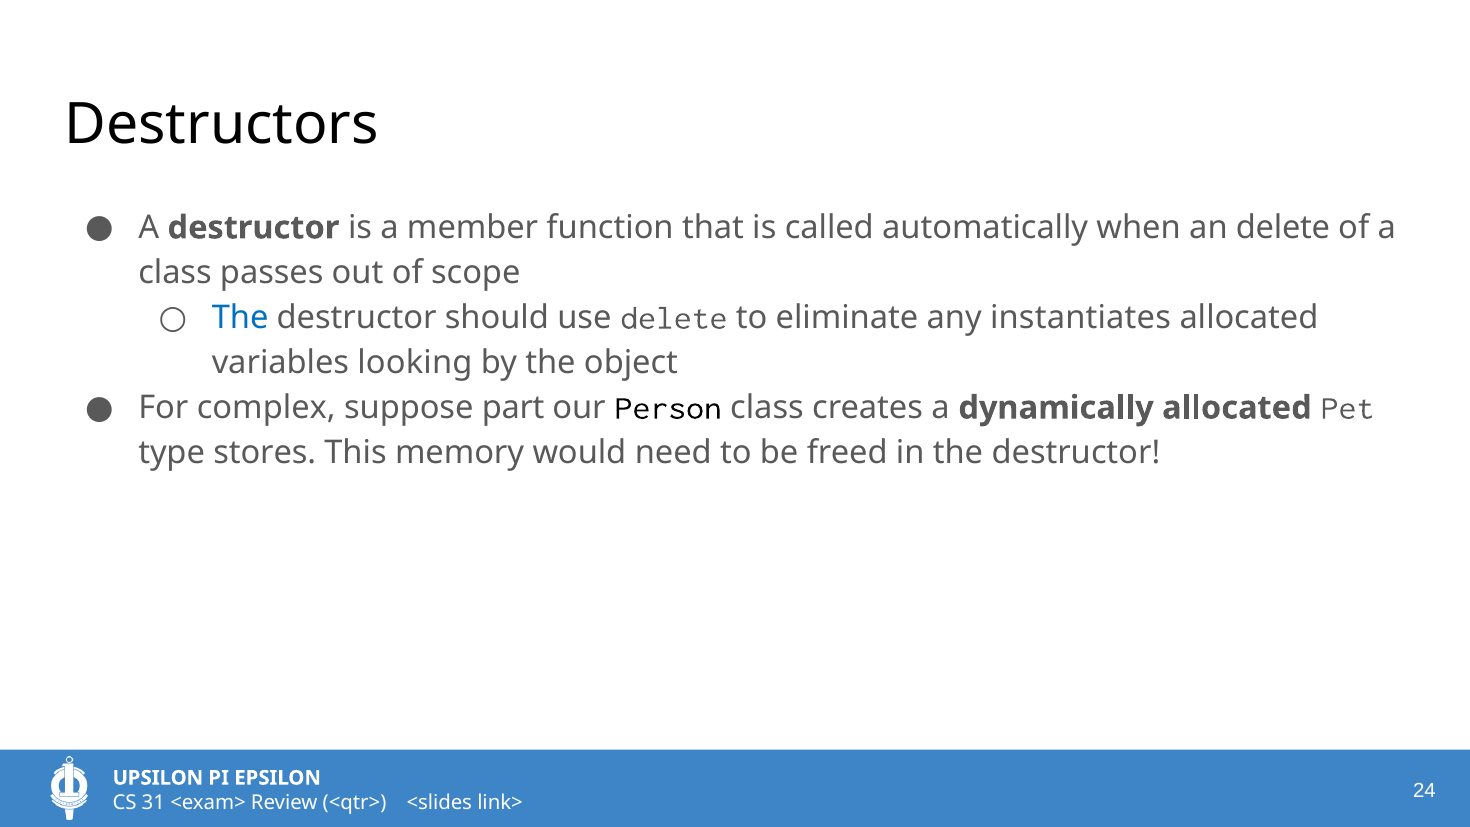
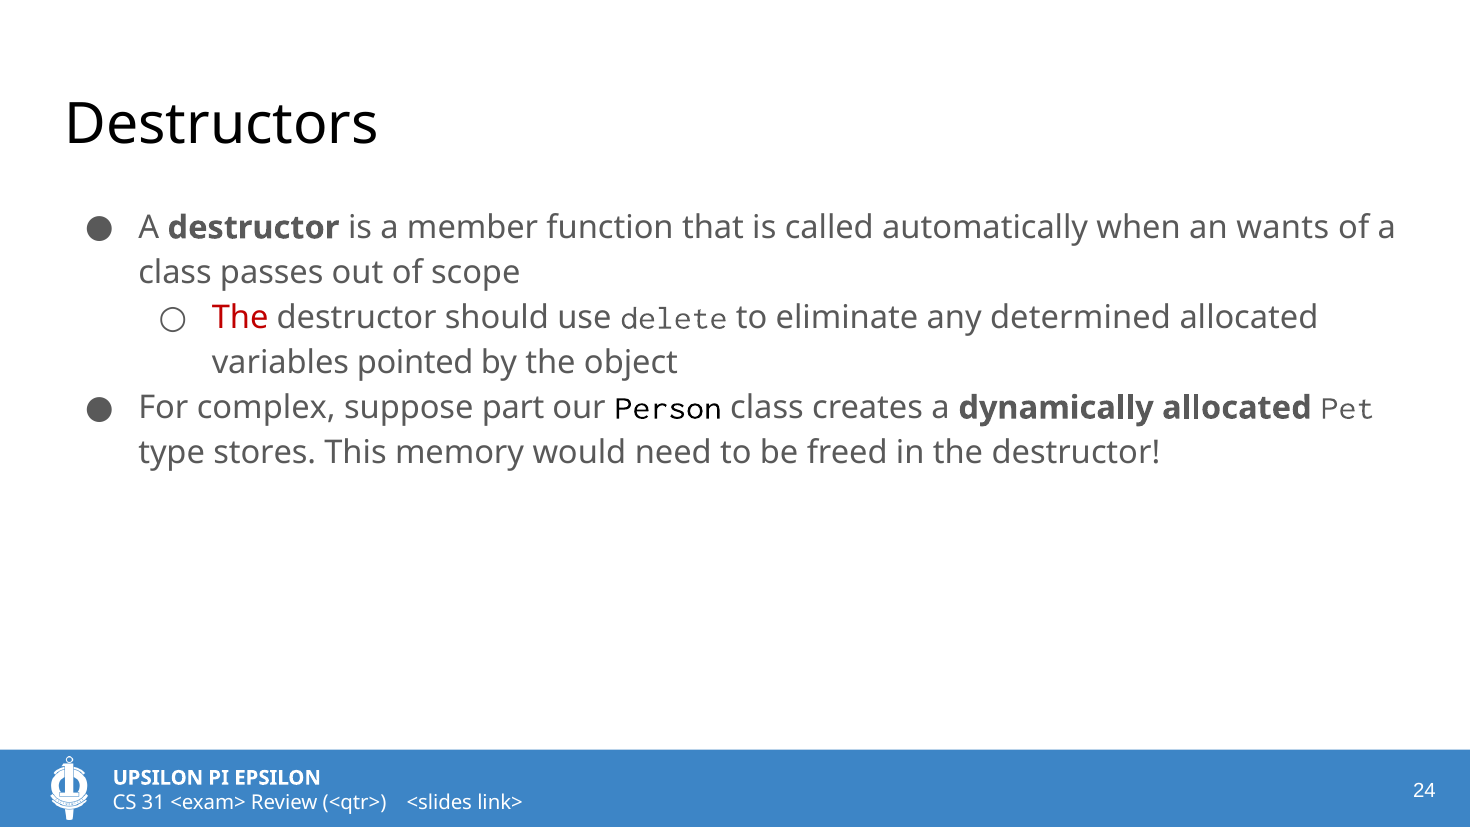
an delete: delete -> wants
The at (240, 318) colour: blue -> red
instantiates: instantiates -> determined
looking: looking -> pointed
